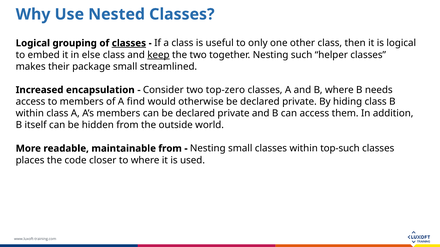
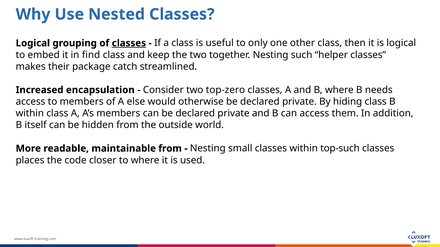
else: else -> find
keep underline: present -> none
package small: small -> catch
find: find -> else
